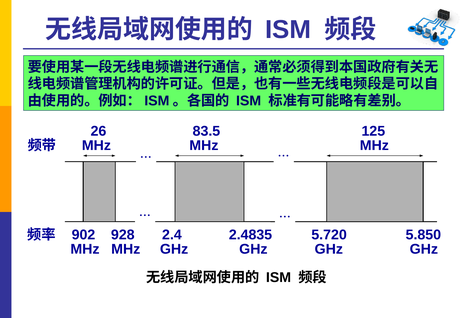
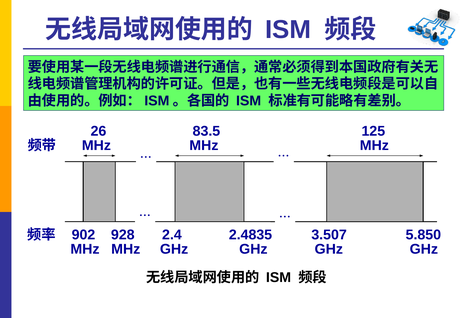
5.720: 5.720 -> 3.507
